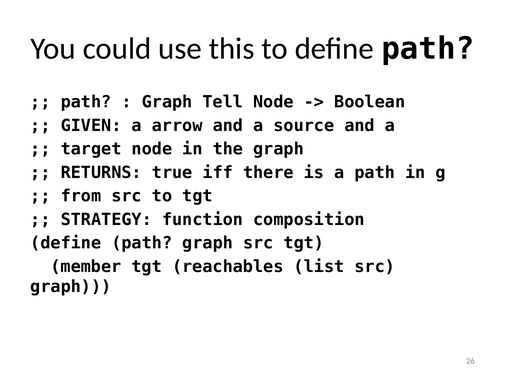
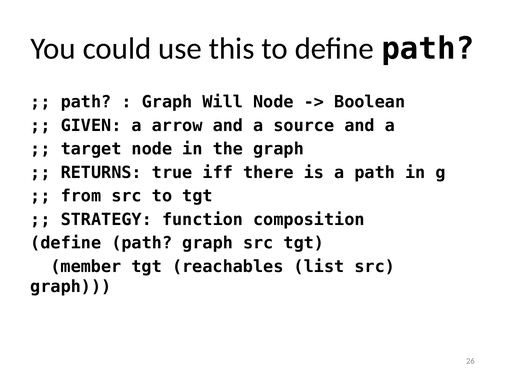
Tell: Tell -> Will
